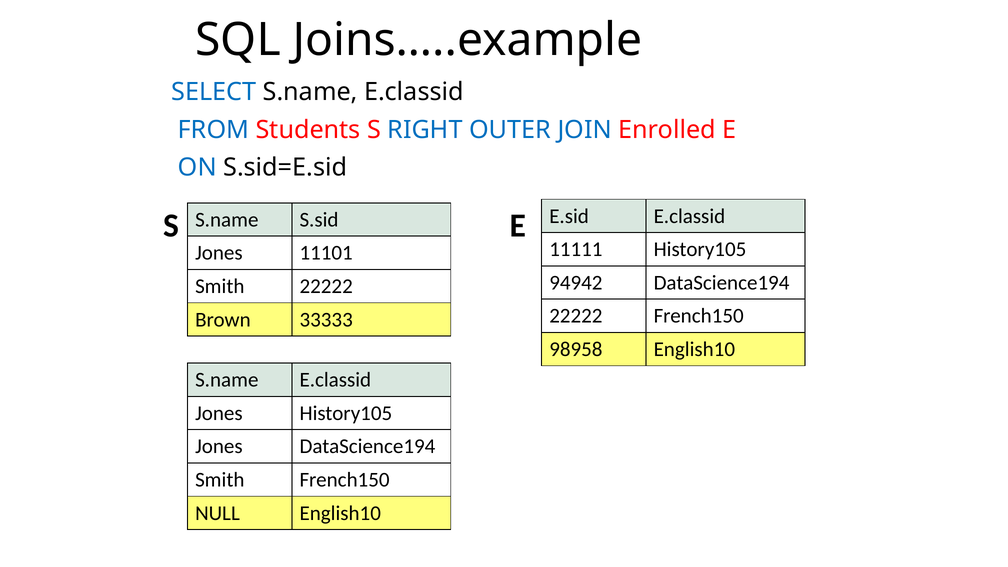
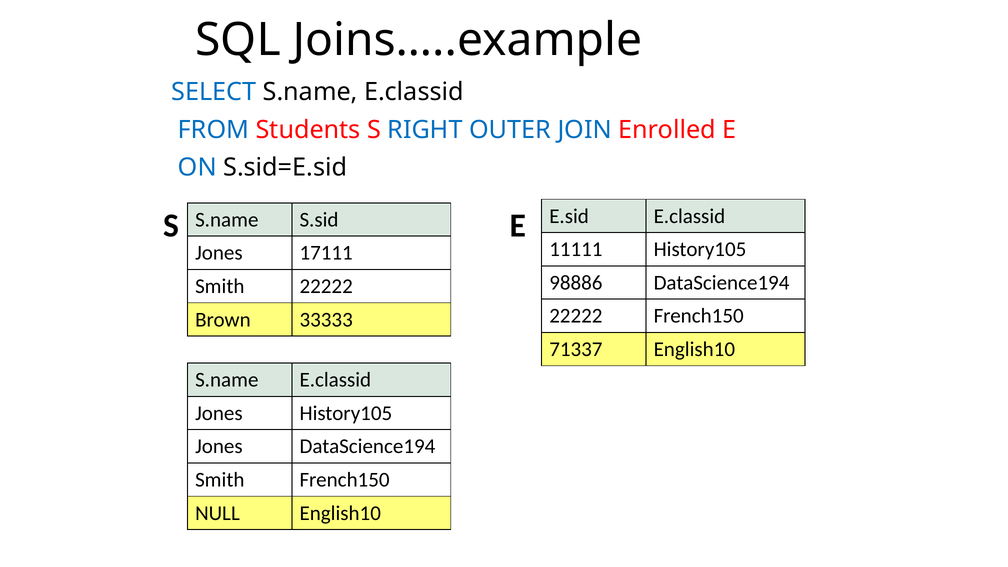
11101: 11101 -> 17111
94942: 94942 -> 98886
98958: 98958 -> 71337
